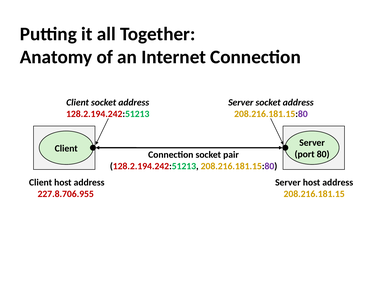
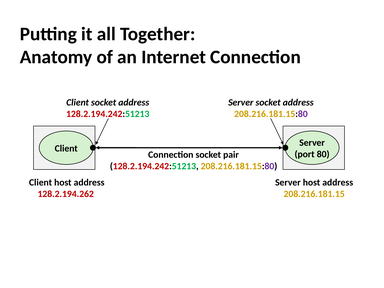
227.8.706.955: 227.8.706.955 -> 128.2.194.262
